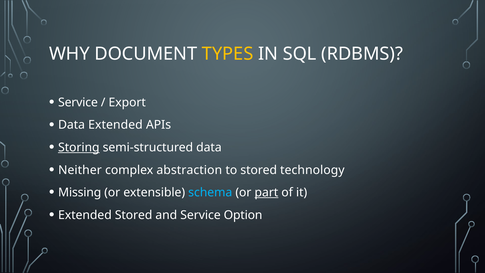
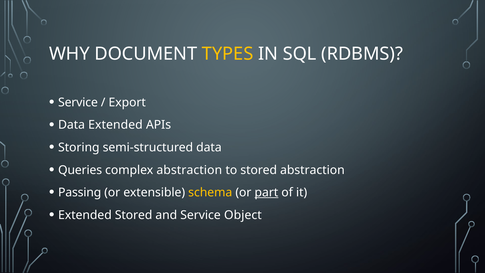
Storing underline: present -> none
Neither: Neither -> Queries
stored technology: technology -> abstraction
Missing: Missing -> Passing
schema colour: light blue -> yellow
Option: Option -> Object
